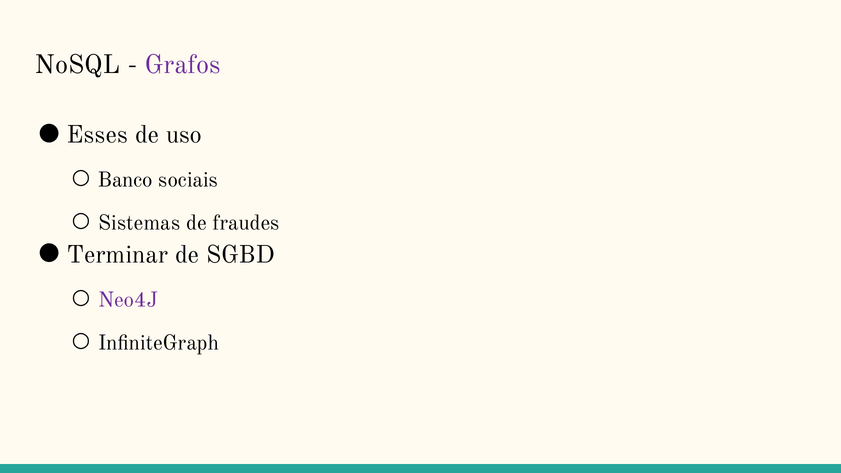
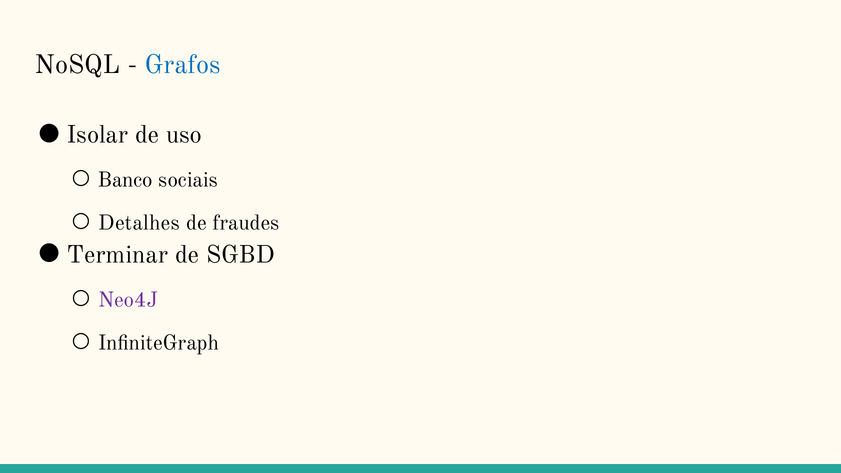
Grafos colour: purple -> blue
Esses: Esses -> Isolar
Sistemas: Sistemas -> Detalhes
